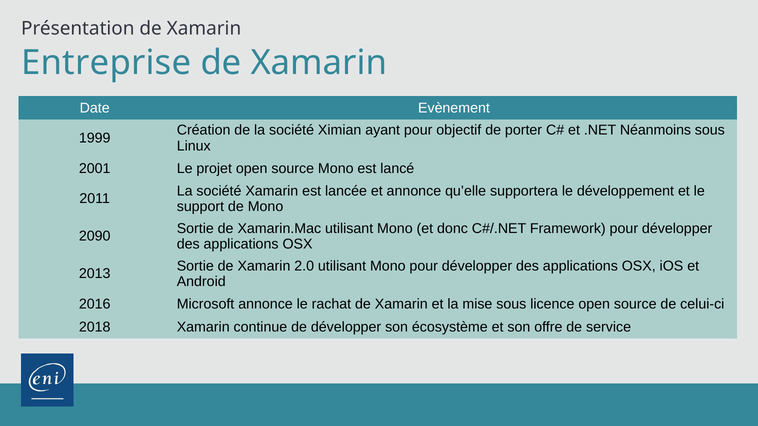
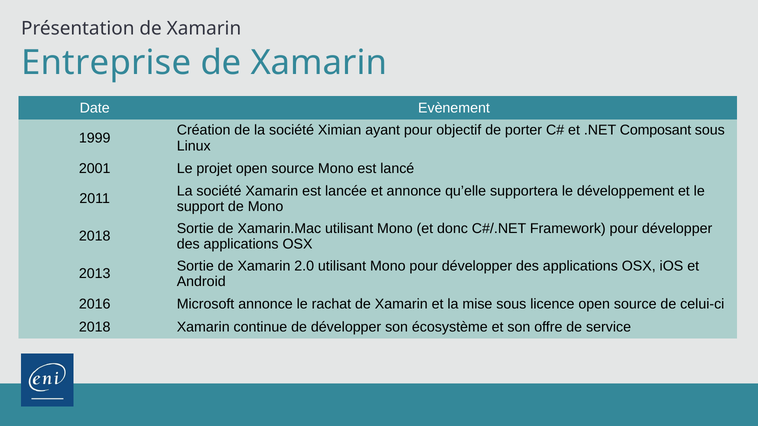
Néanmoins: Néanmoins -> Composant
2090 at (95, 236): 2090 -> 2018
